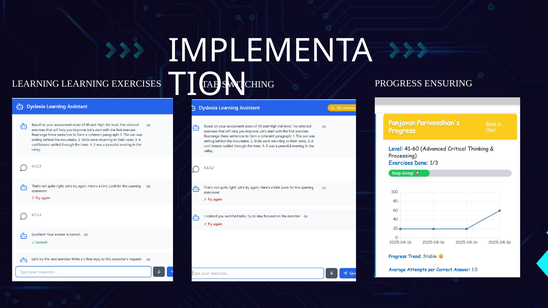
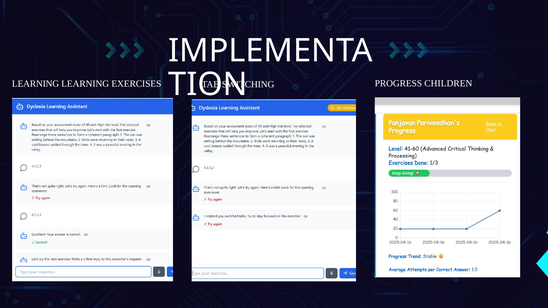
ENSURING: ENSURING -> CHILDREN
